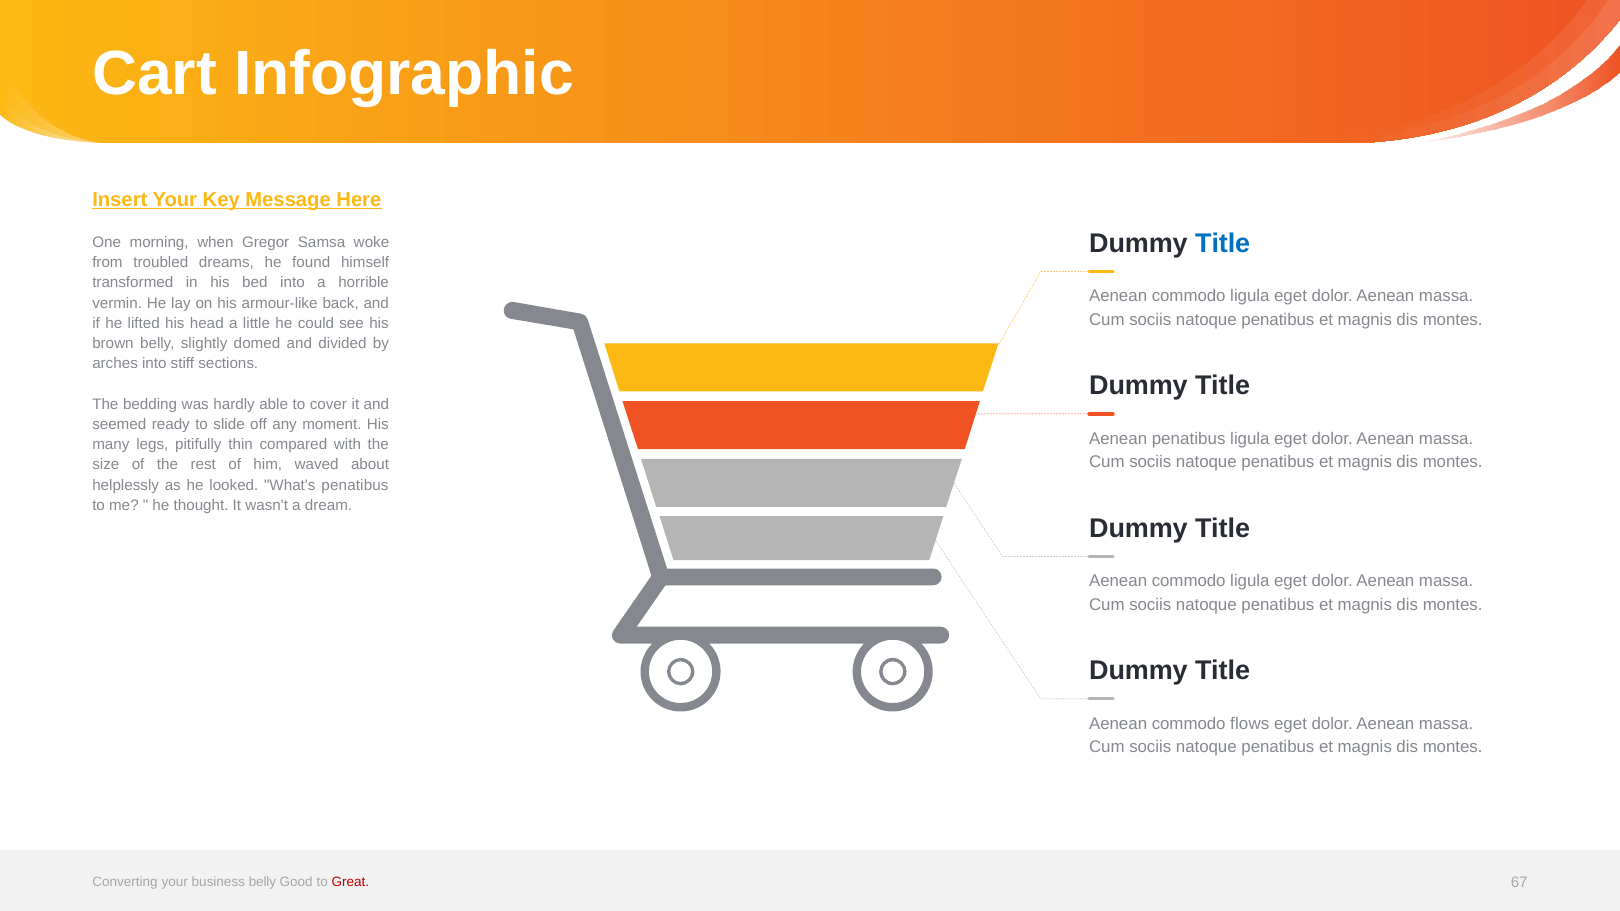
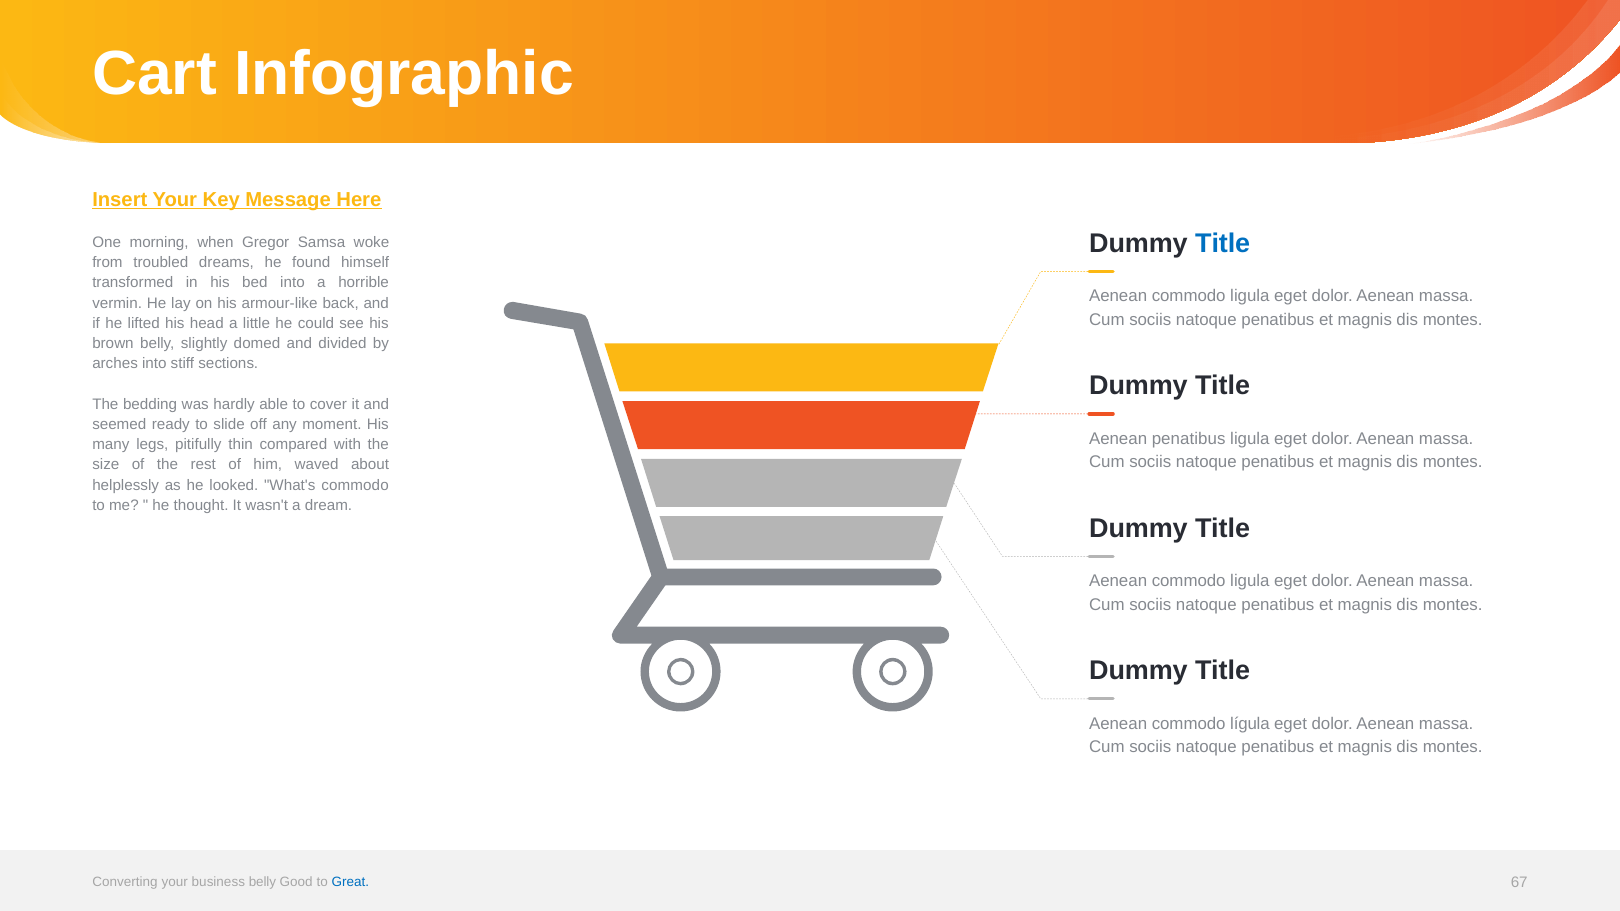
What's penatibus: penatibus -> commodo
flows: flows -> lígula
Great colour: red -> blue
